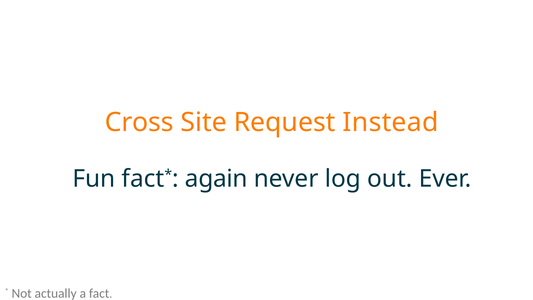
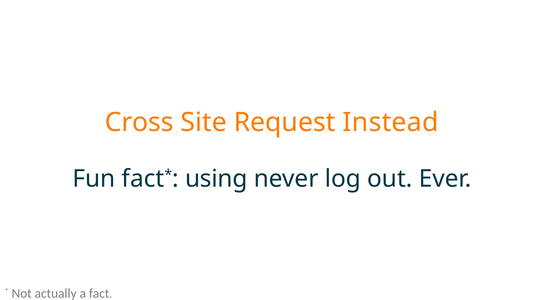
again: again -> using
